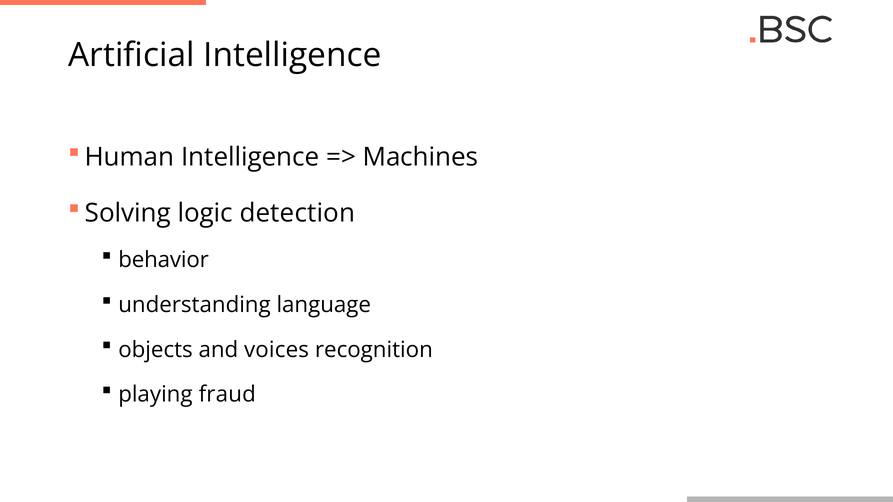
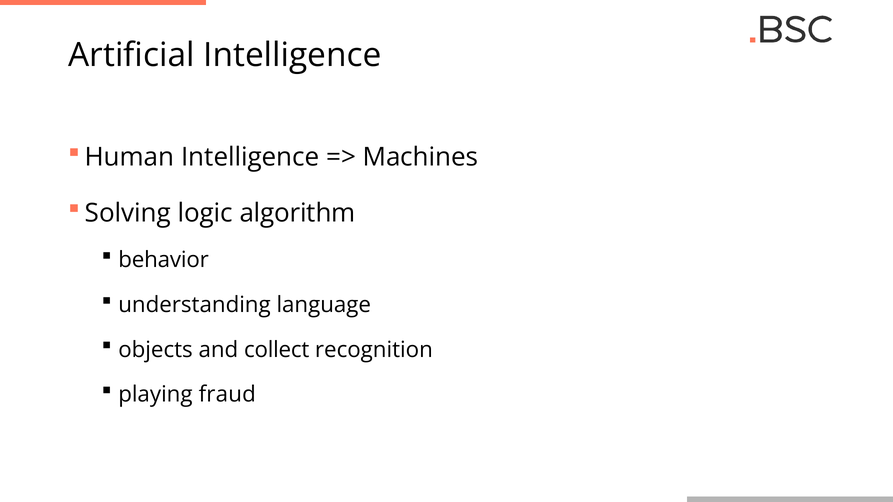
detection: detection -> algorithm
voices: voices -> collect
